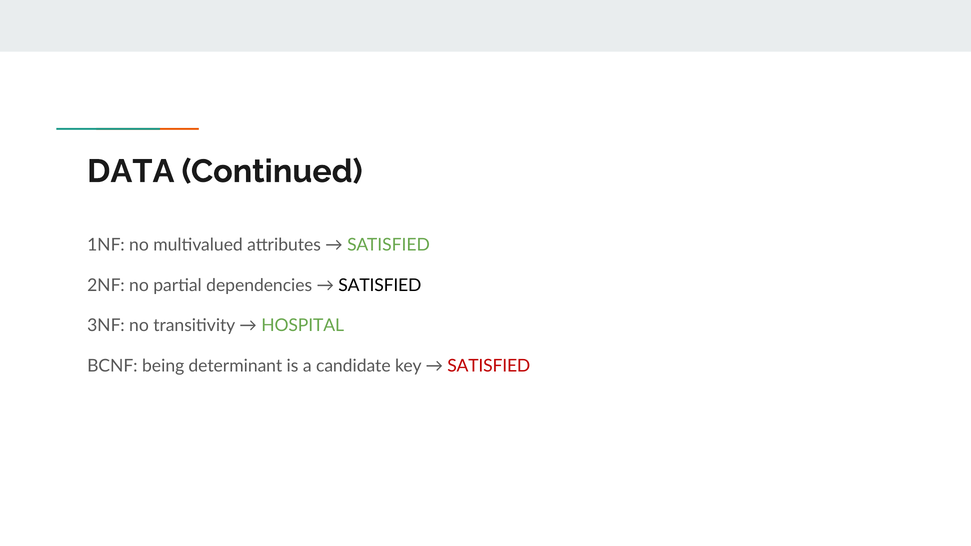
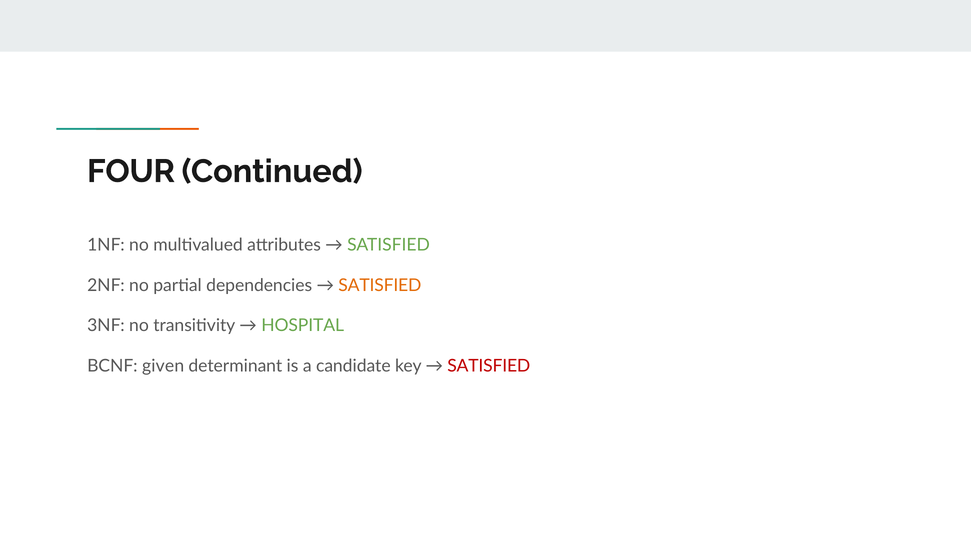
DATA: DATA -> FOUR
SATISFIED at (380, 286) colour: black -> orange
being: being -> given
